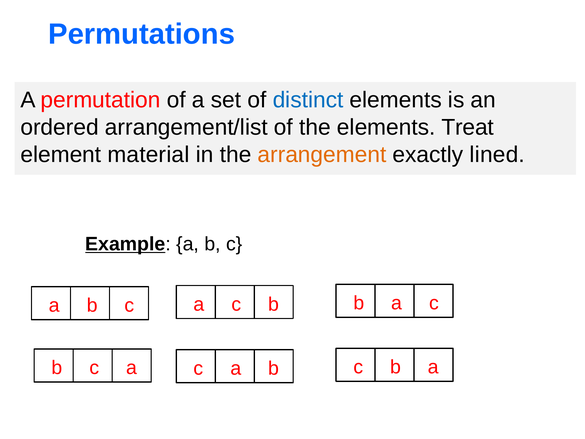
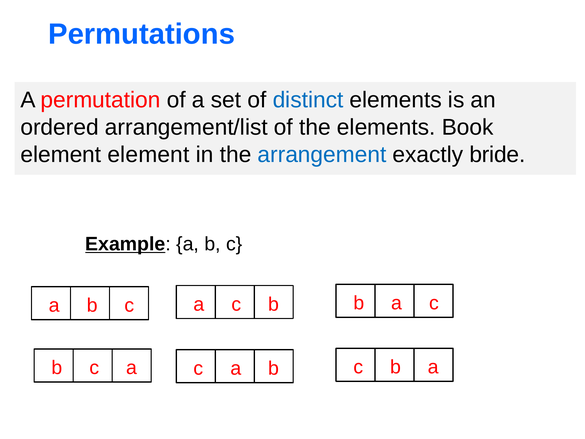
Treat: Treat -> Book
element material: material -> element
arrangement colour: orange -> blue
lined: lined -> bride
